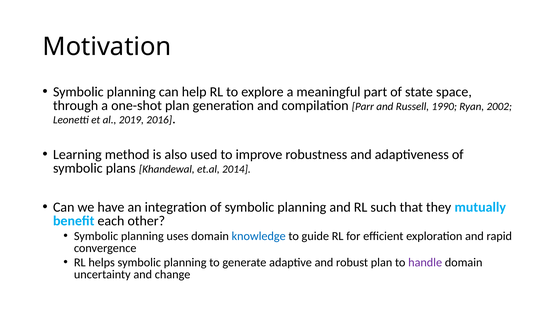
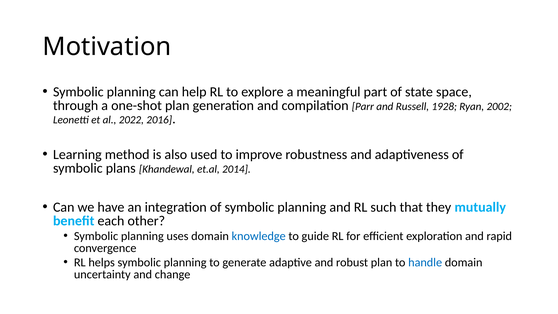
1990: 1990 -> 1928
2019: 2019 -> 2022
handle colour: purple -> blue
